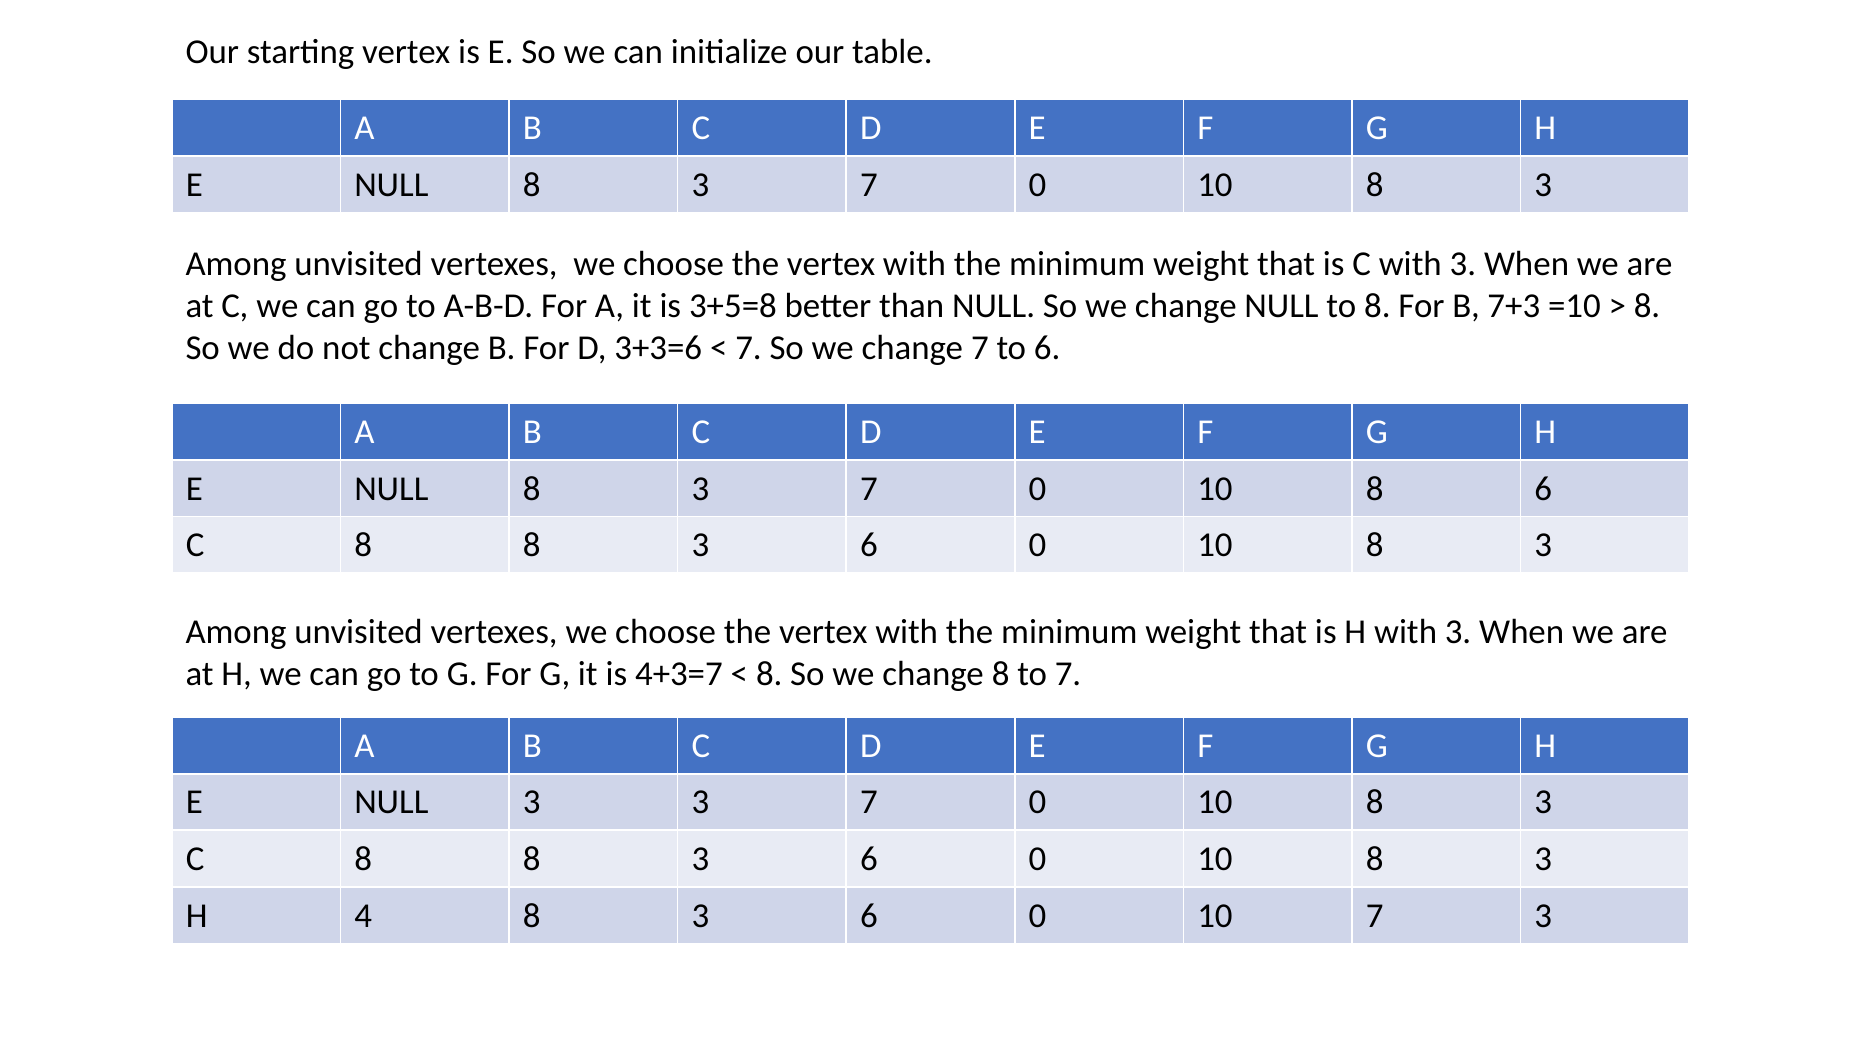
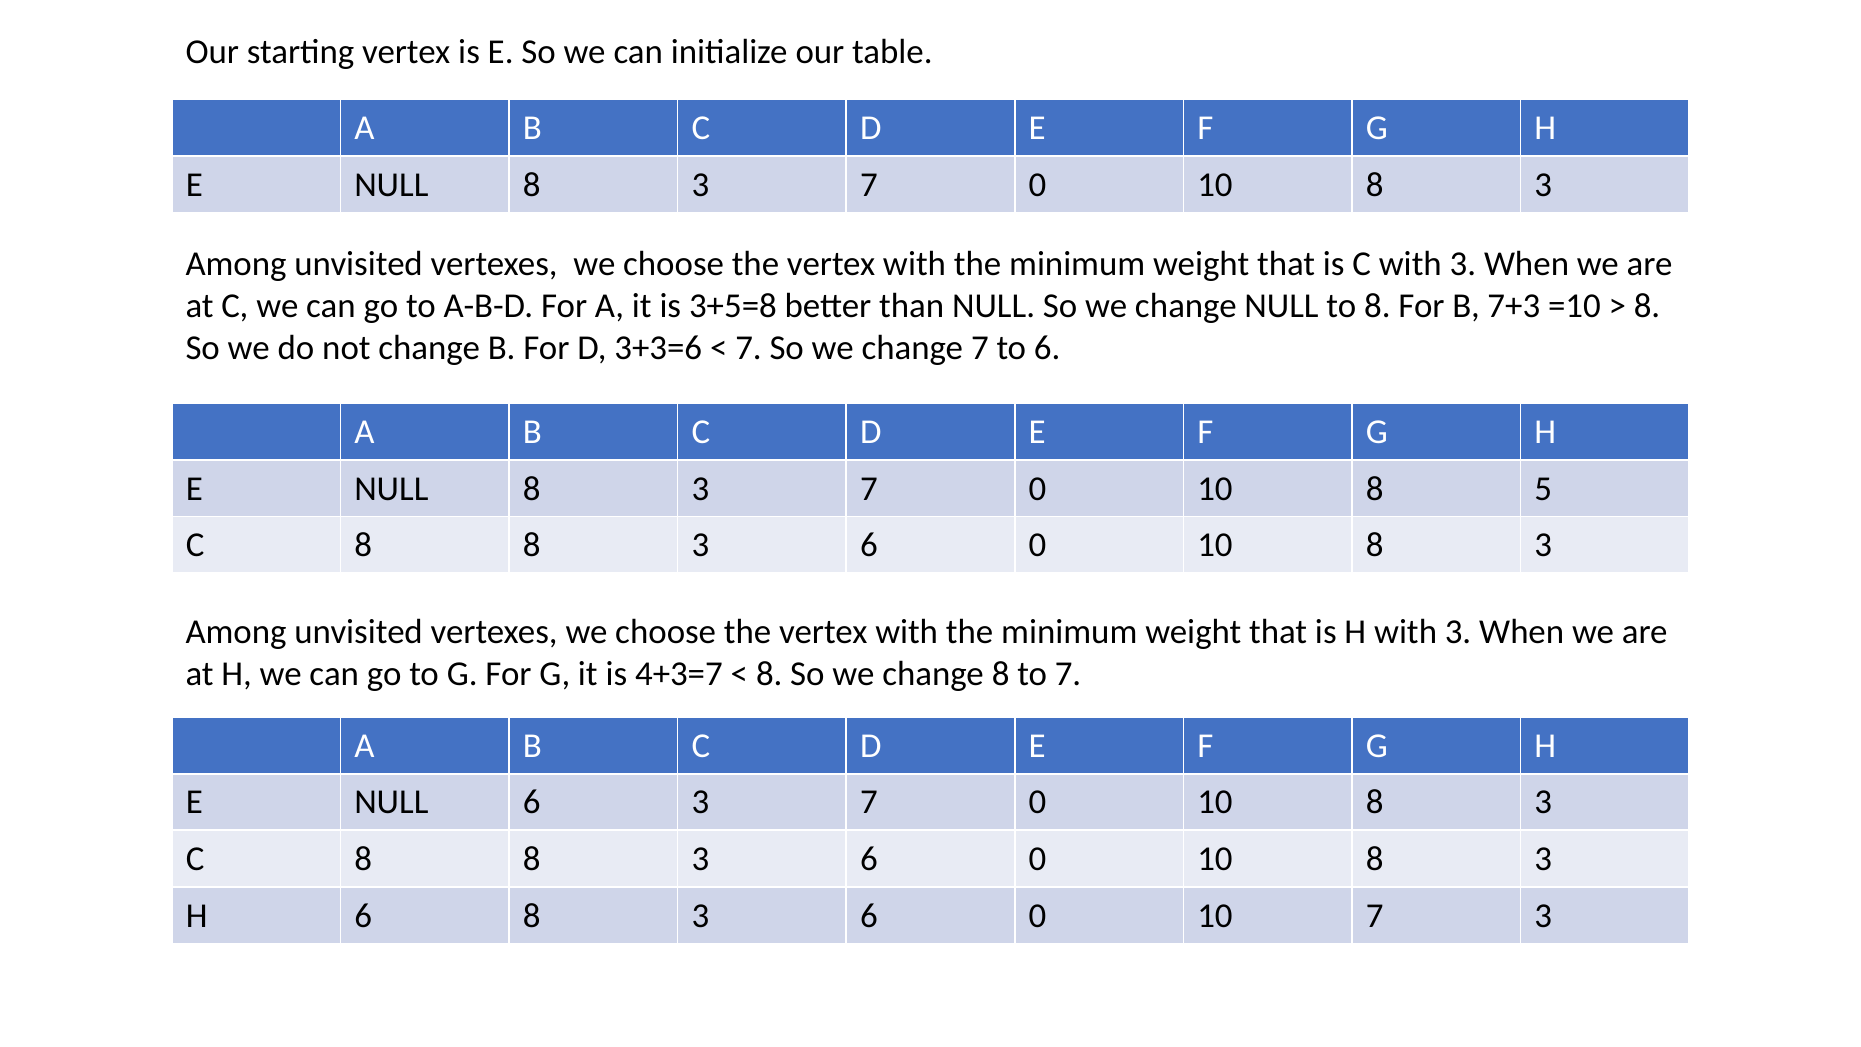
8 6: 6 -> 5
NULL 3: 3 -> 6
H 4: 4 -> 6
